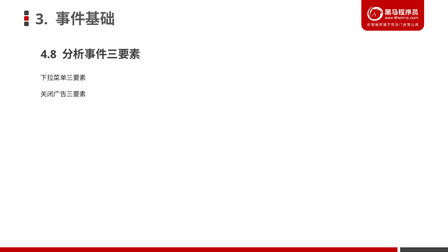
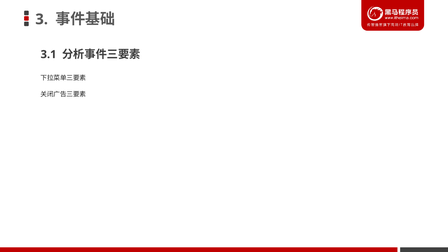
4.8: 4.8 -> 3.1
